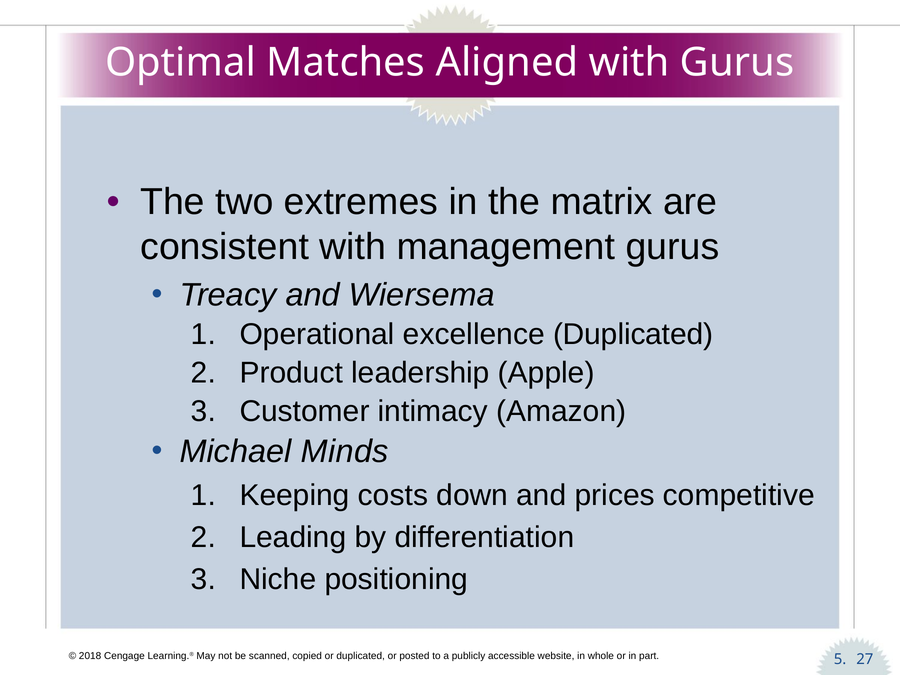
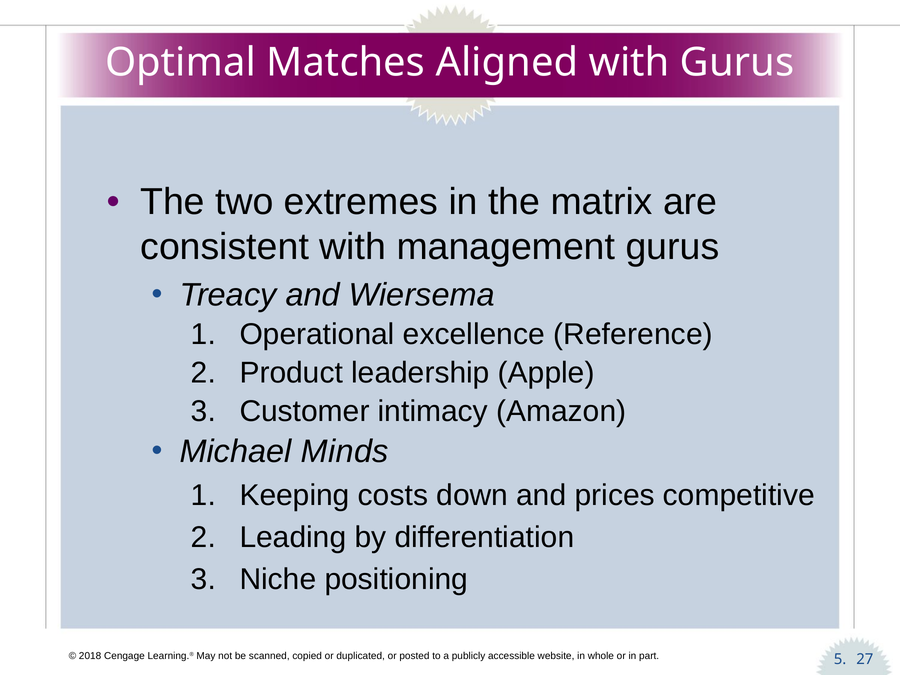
excellence Duplicated: Duplicated -> Reference
